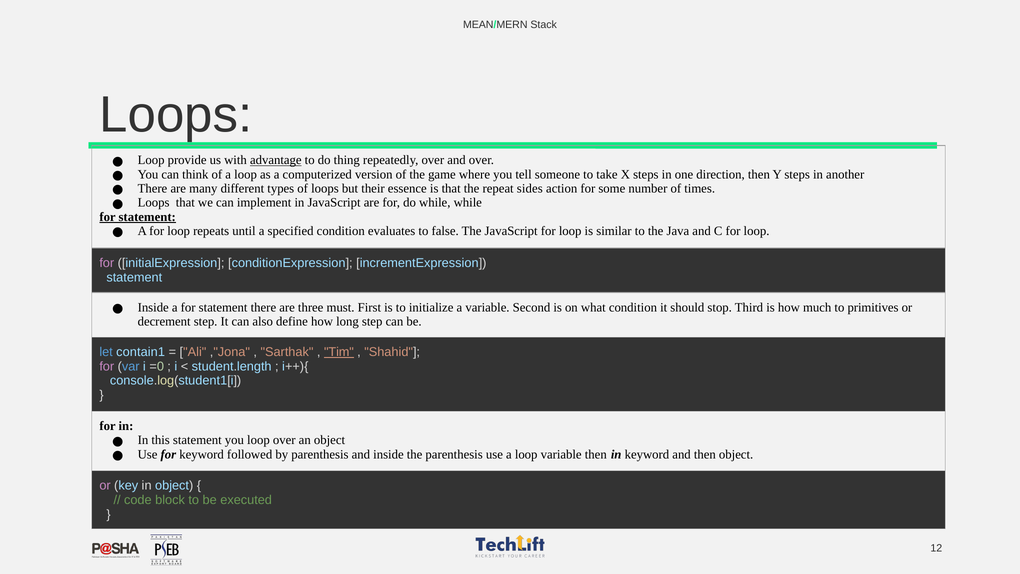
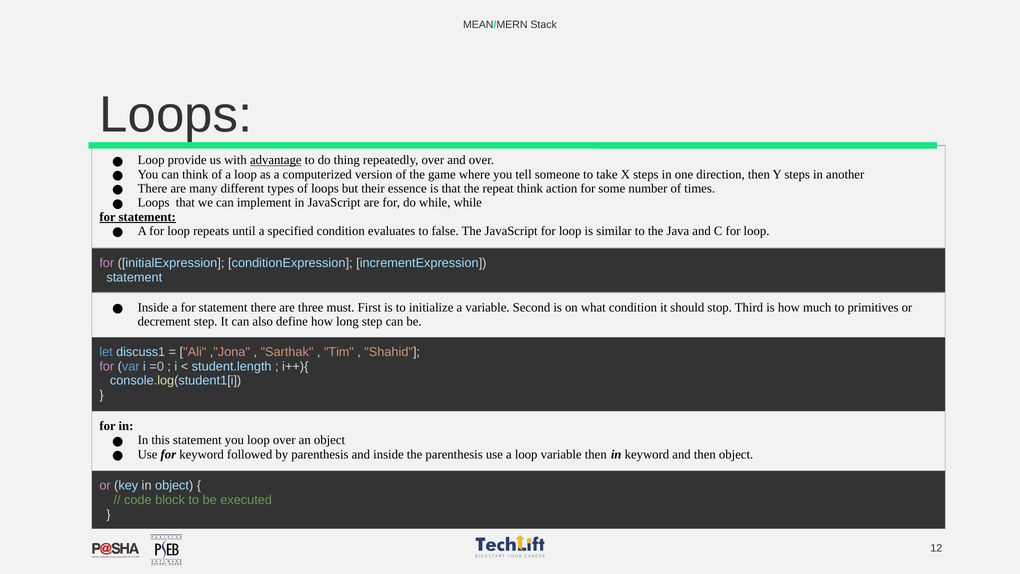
repeat sides: sides -> think
contain1: contain1 -> discuss1
Tim underline: present -> none
